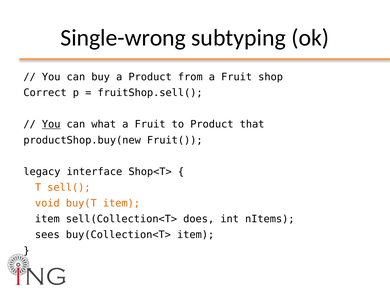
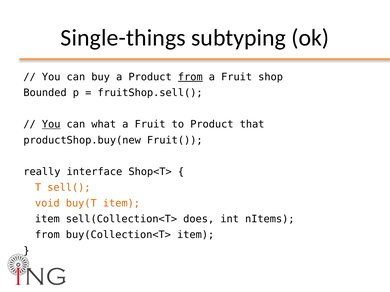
Single-wrong: Single-wrong -> Single-things
from at (190, 77) underline: none -> present
Correct: Correct -> Bounded
legacy: legacy -> really
sees at (47, 235): sees -> from
